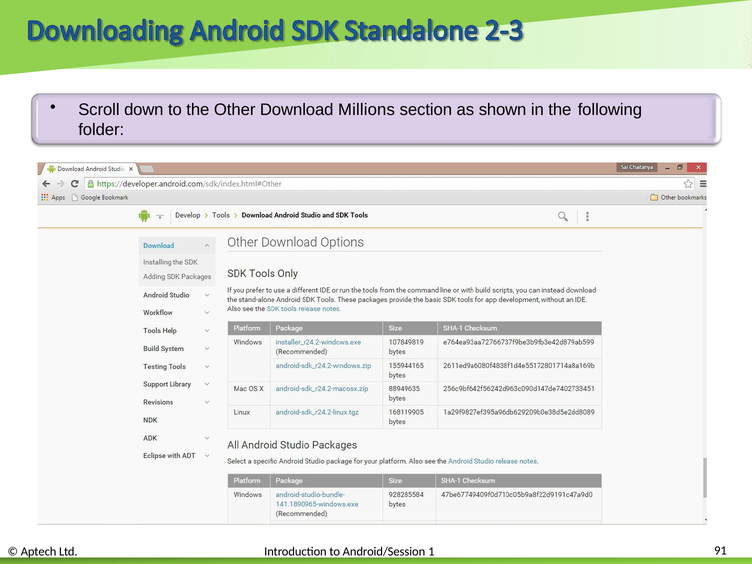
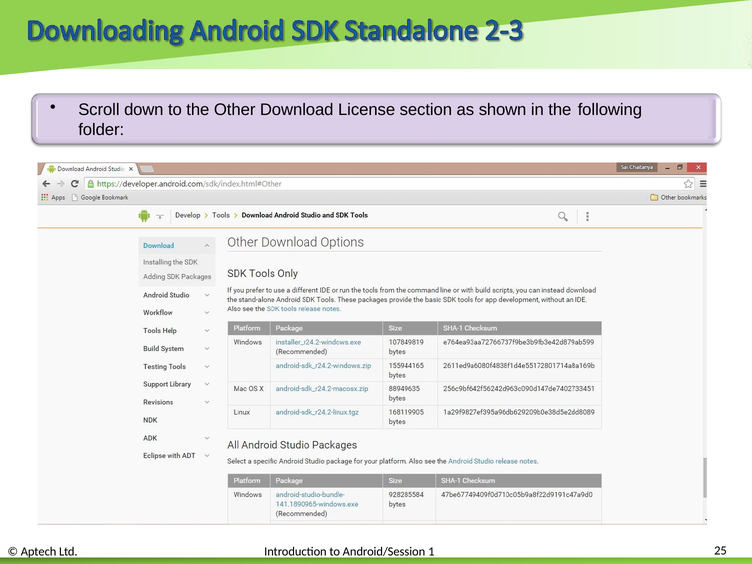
Millions: Millions -> License
91: 91 -> 25
